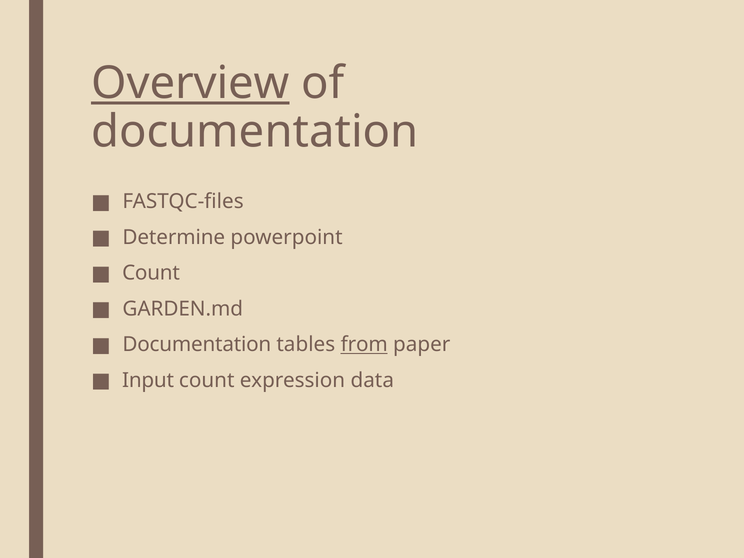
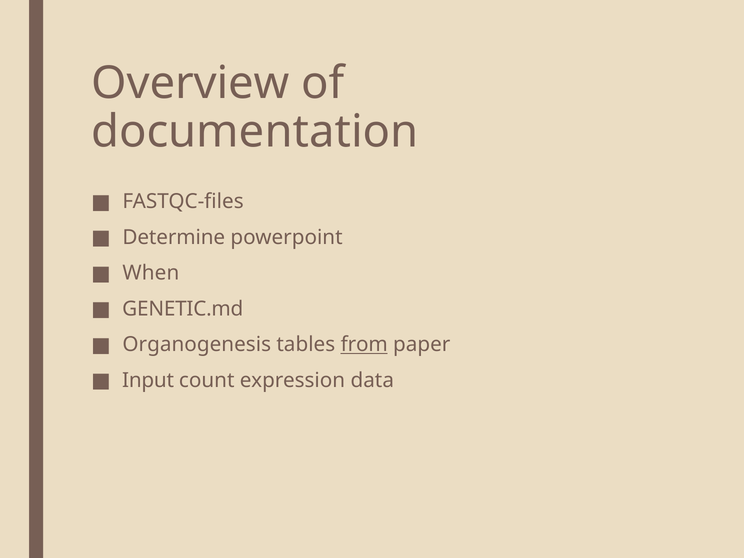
Overview underline: present -> none
Count at (151, 273): Count -> When
GARDEN.md: GARDEN.md -> GENETIC.md
Documentation at (197, 344): Documentation -> Organogenesis
